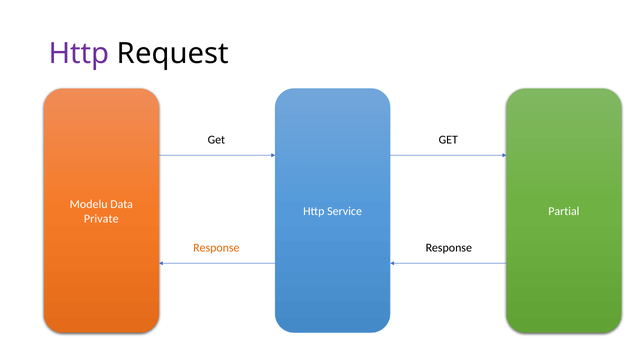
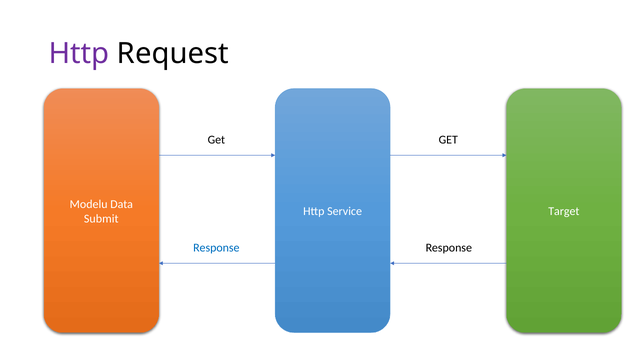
Partial: Partial -> Target
Private: Private -> Submit
Response at (216, 248) colour: orange -> blue
